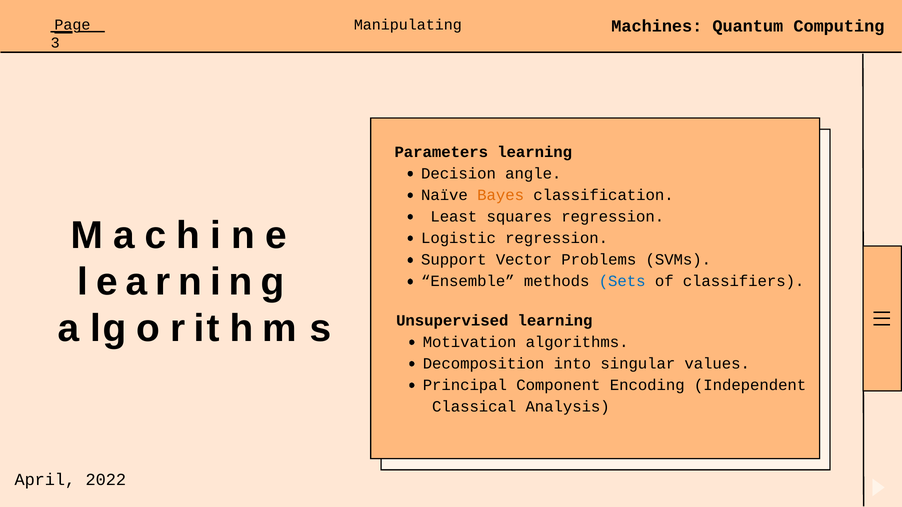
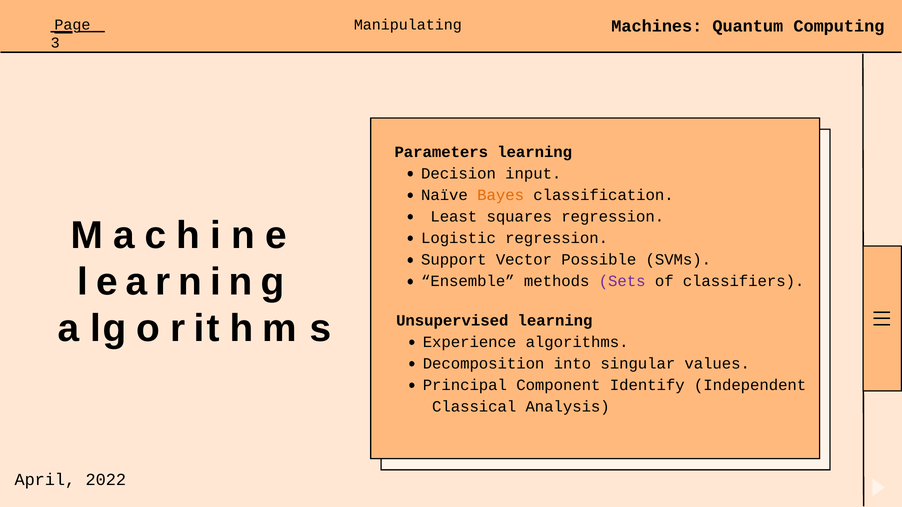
angle: angle -> input
Problems: Problems -> Possible
Sets colour: blue -> purple
Motivation: Motivation -> Experience
Encoding: Encoding -> Identify
